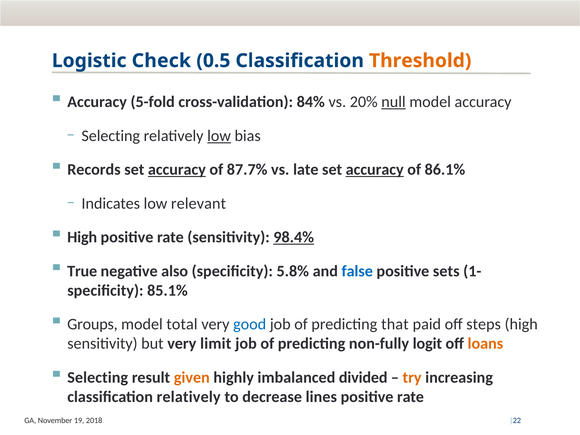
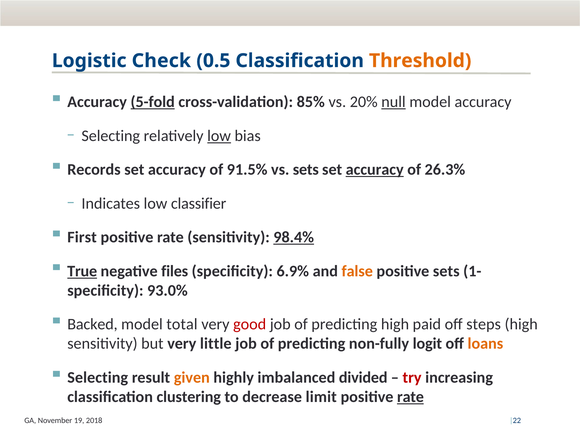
5-fold underline: none -> present
84%: 84% -> 85%
accuracy at (177, 170) underline: present -> none
87.7%: 87.7% -> 91.5%
vs late: late -> sets
86.1%: 86.1% -> 26.3%
relevant: relevant -> classifier
High at (82, 237): High -> First
True underline: none -> present
also: also -> files
5.8%: 5.8% -> 6.9%
false colour: blue -> orange
85.1%: 85.1% -> 93.0%
Groups: Groups -> Backed
good colour: blue -> red
predicting that: that -> high
limit: limit -> little
try colour: orange -> red
classification relatively: relatively -> clustering
lines: lines -> limit
rate at (410, 397) underline: none -> present
